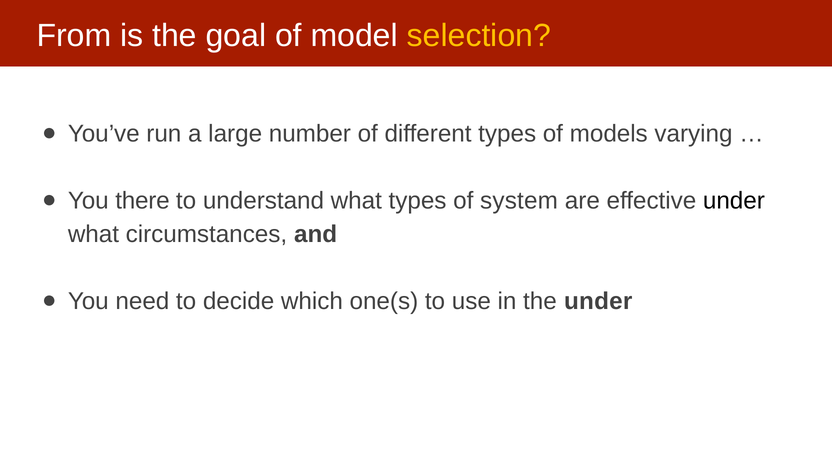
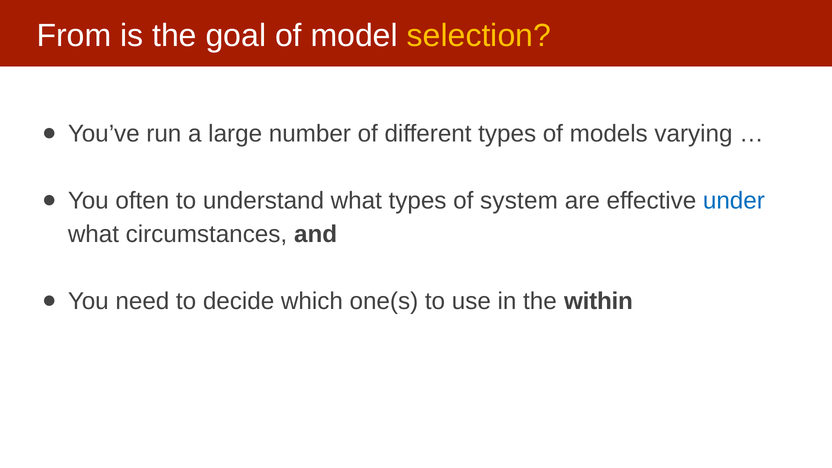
there: there -> often
under at (734, 201) colour: black -> blue
the under: under -> within
